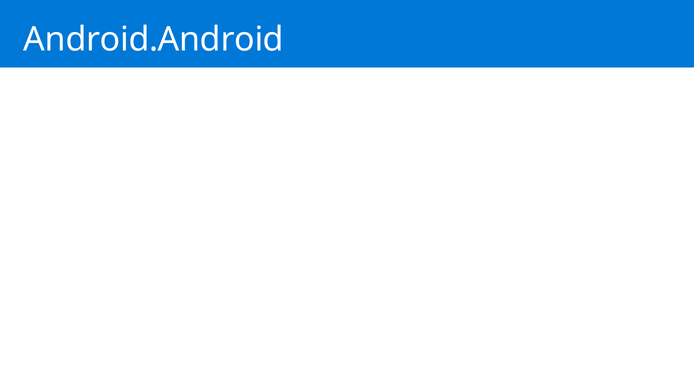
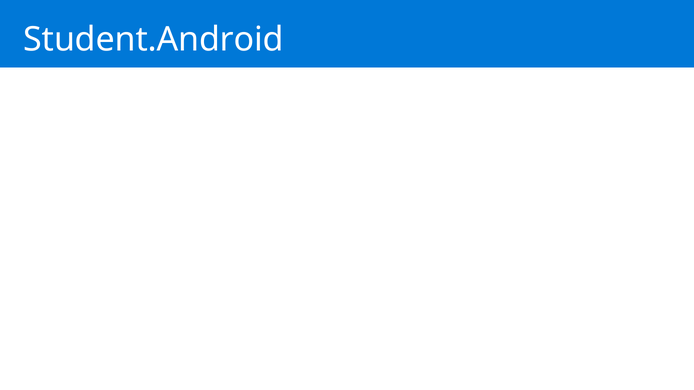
Android.Android: Android.Android -> Student.Android
